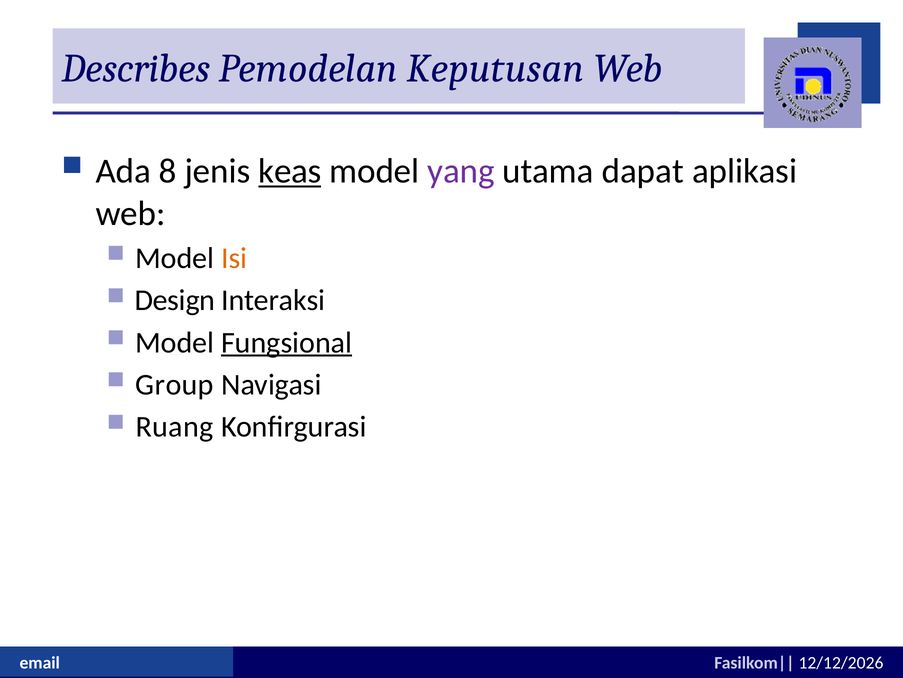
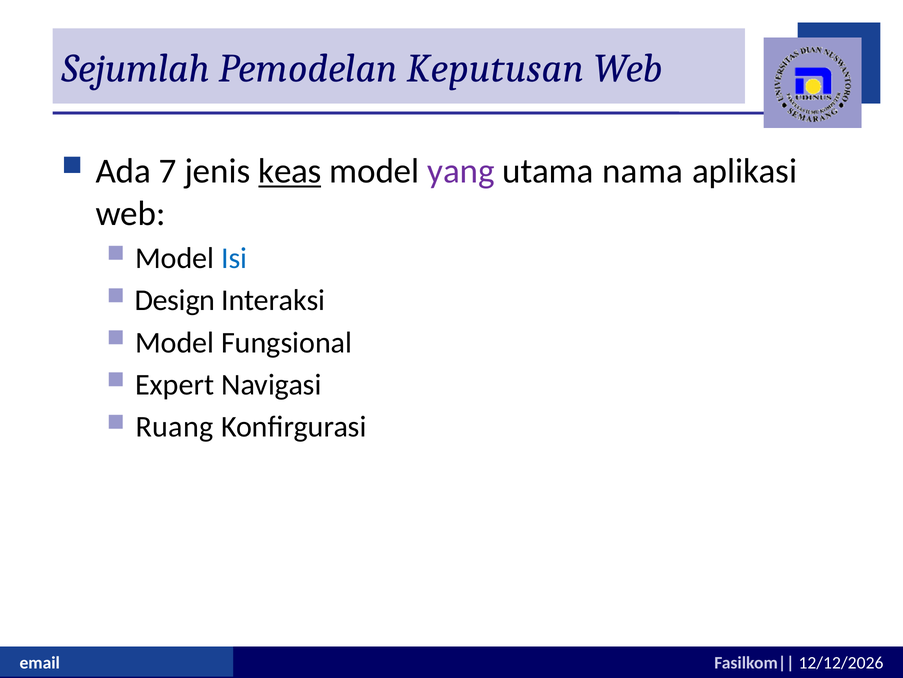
Describes: Describes -> Sejumlah
8: 8 -> 7
dapat: dapat -> nama
Isi colour: orange -> blue
Fungsional underline: present -> none
Group: Group -> Expert
